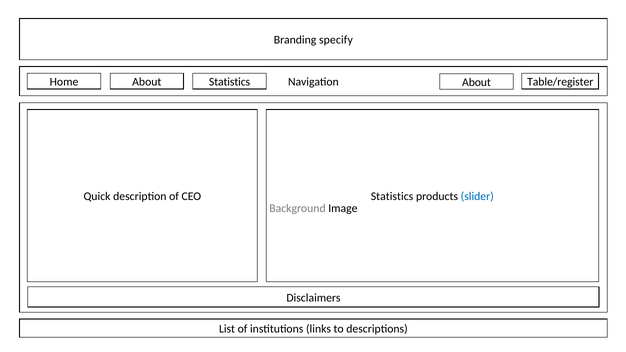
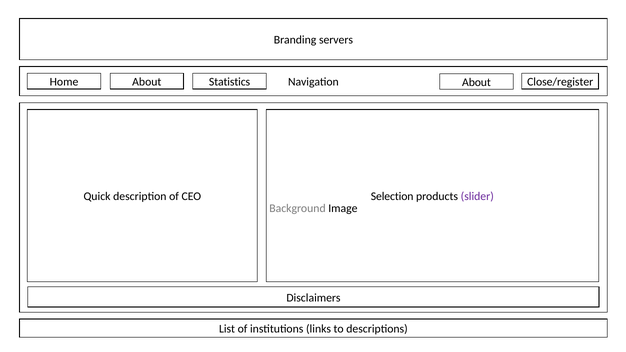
specify: specify -> servers
Table/register: Table/register -> Close/register
CEO Statistics: Statistics -> Selection
slider colour: blue -> purple
